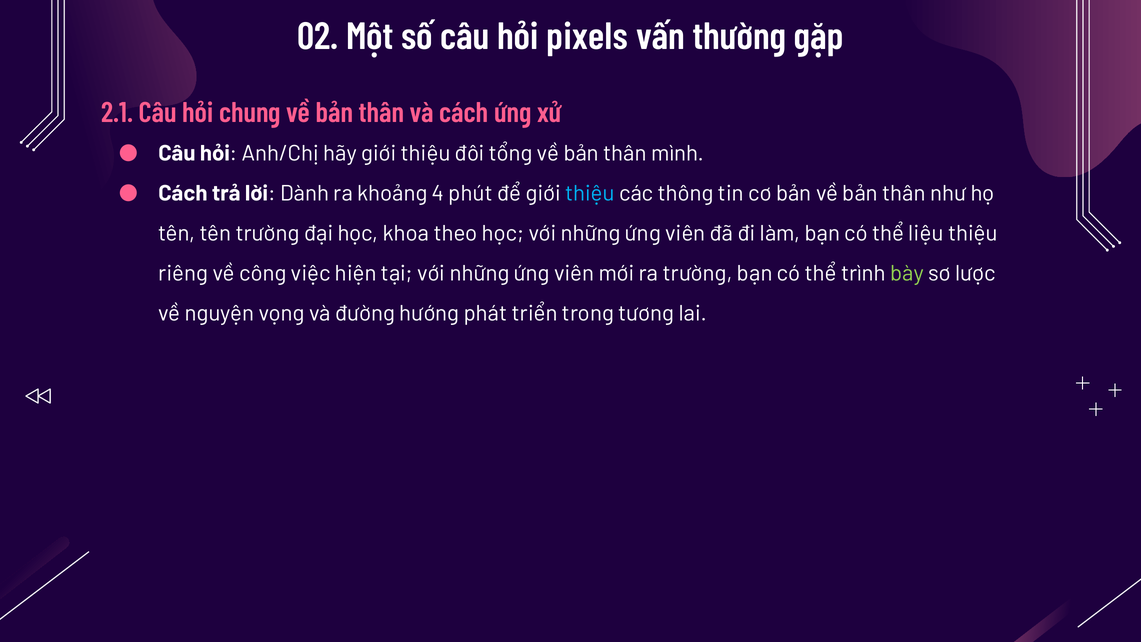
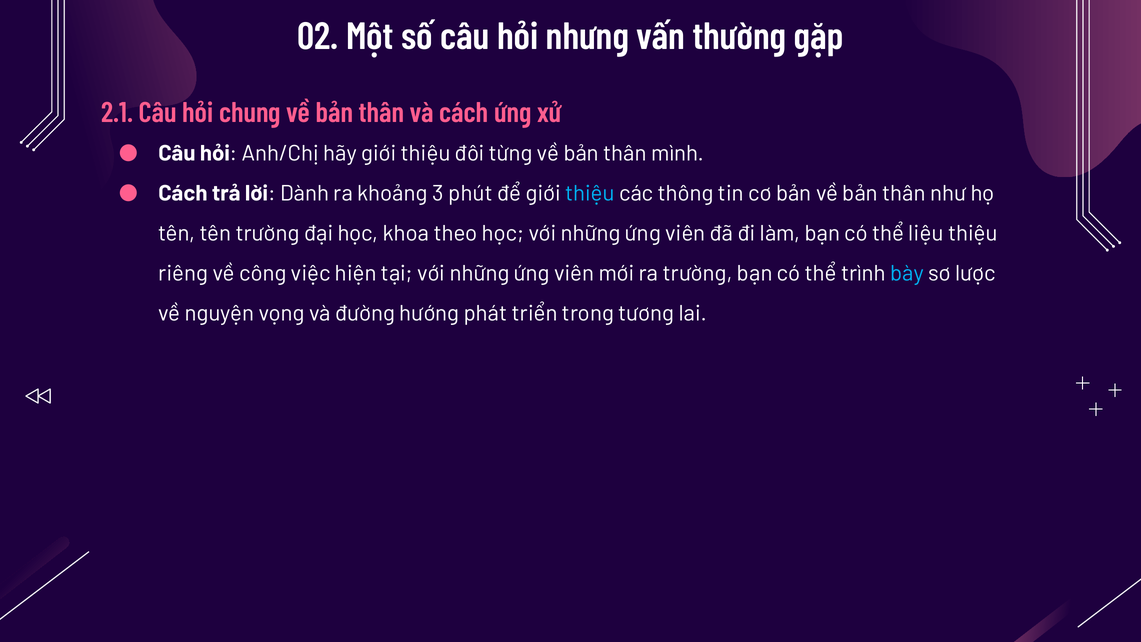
pixels: pixels -> nhưng
tổng: tổng -> từng
4: 4 -> 3
bày colour: light green -> light blue
